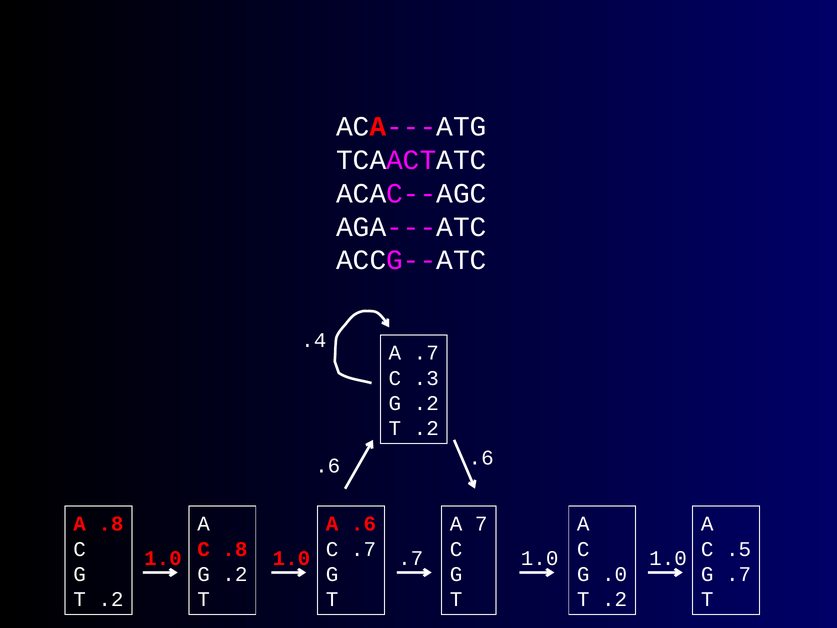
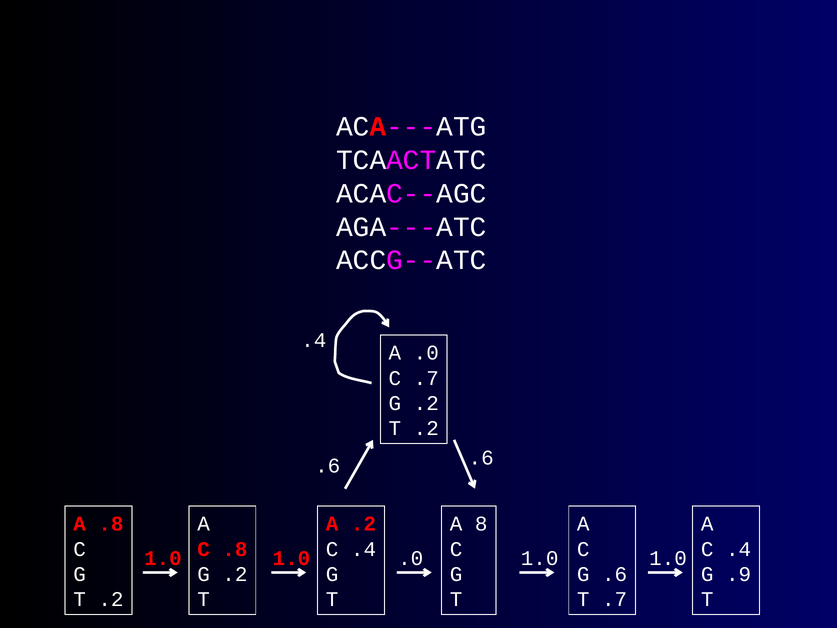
A .7: .7 -> .0
C .3: .3 -> .7
A .6: .6 -> .2
7: 7 -> 8
.7 at (364, 549): .7 -> .4
.5 at (739, 549): .5 -> .4
1.0 .7: .7 -> .0
G .0: .0 -> .6
G .7: .7 -> .9
.2 at (615, 599): .2 -> .7
